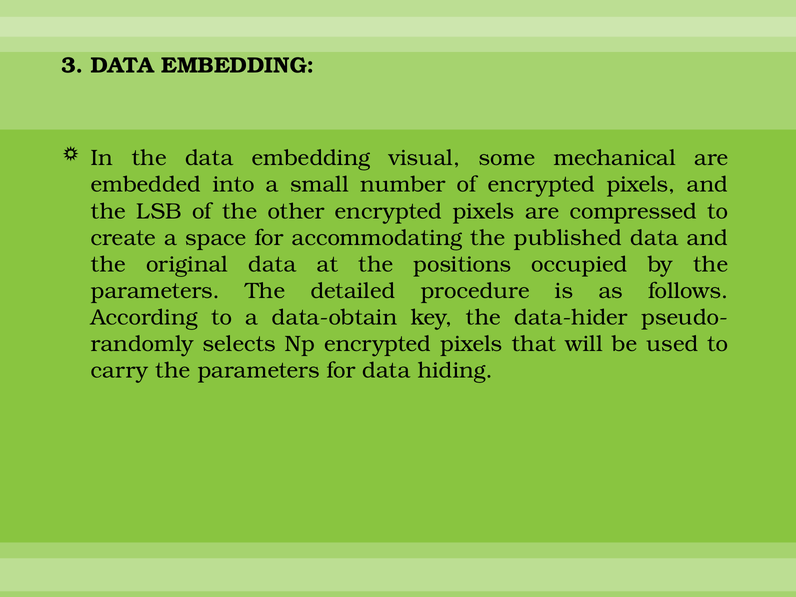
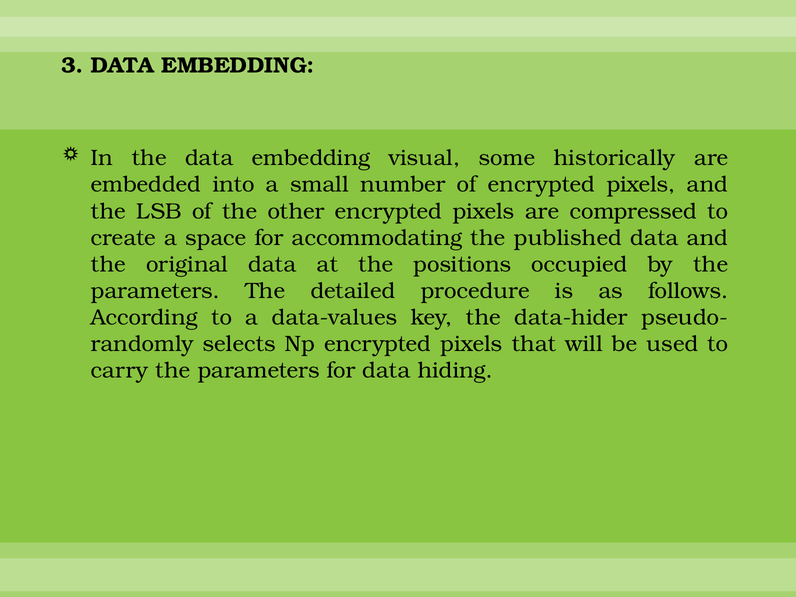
mechanical: mechanical -> historically
data-obtain: data-obtain -> data-values
